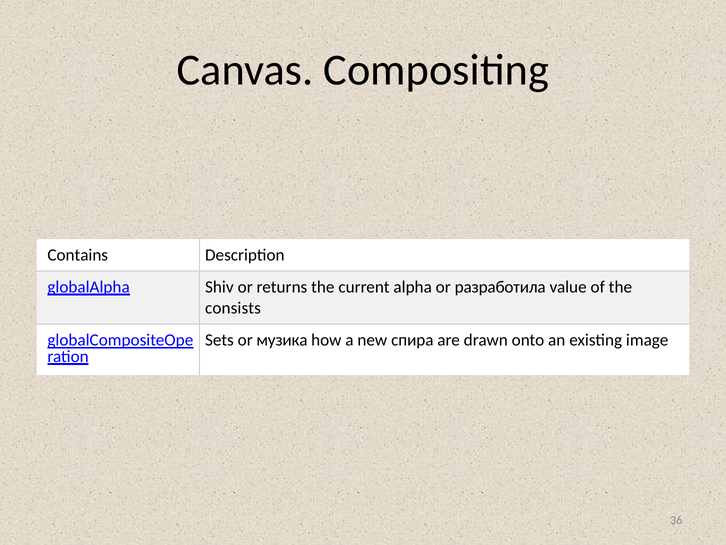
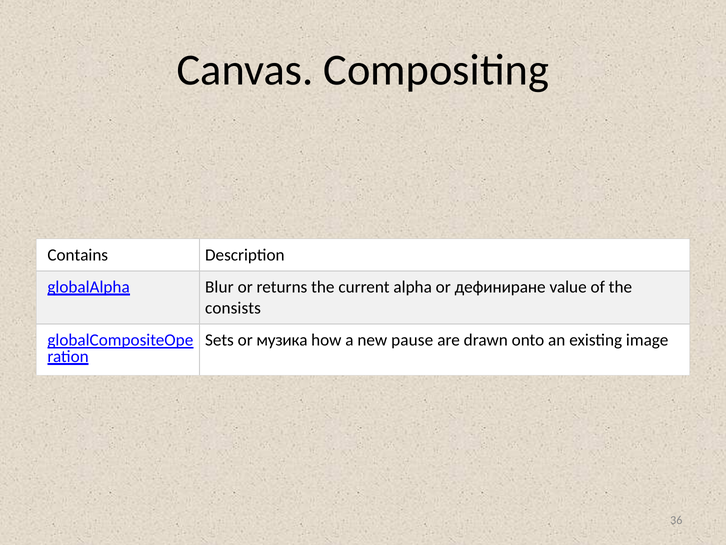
Shiv: Shiv -> Blur
разработила: разработила -> дефиниране
спира: спира -> pause
